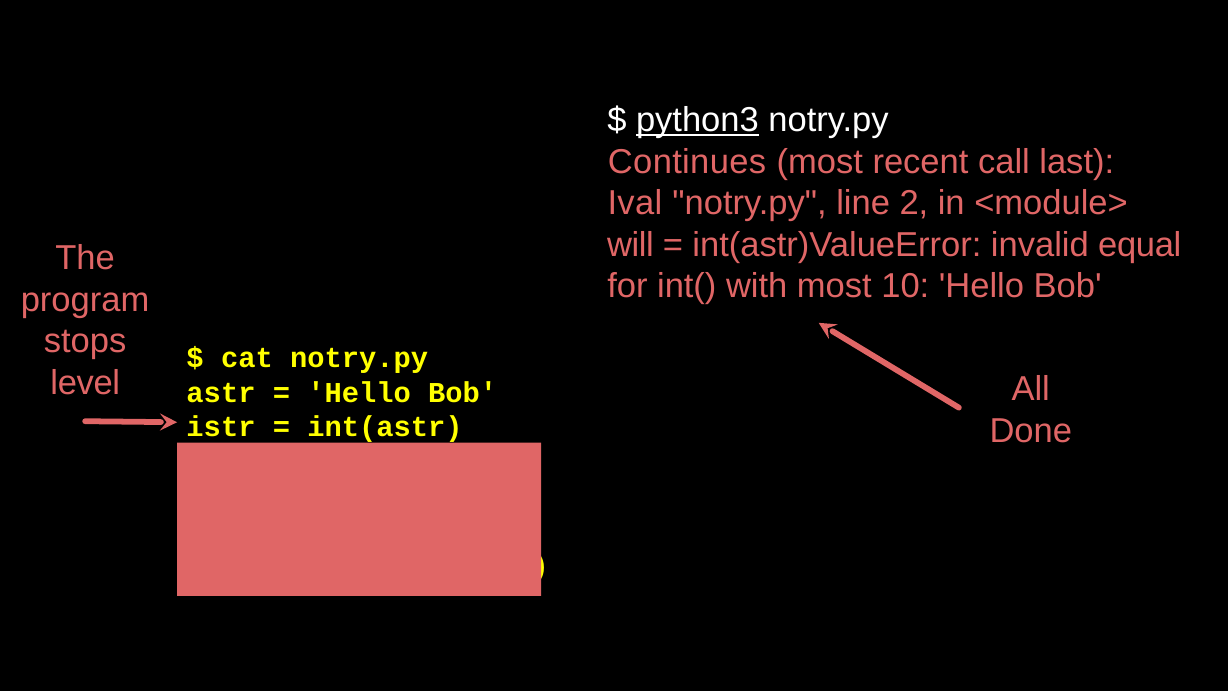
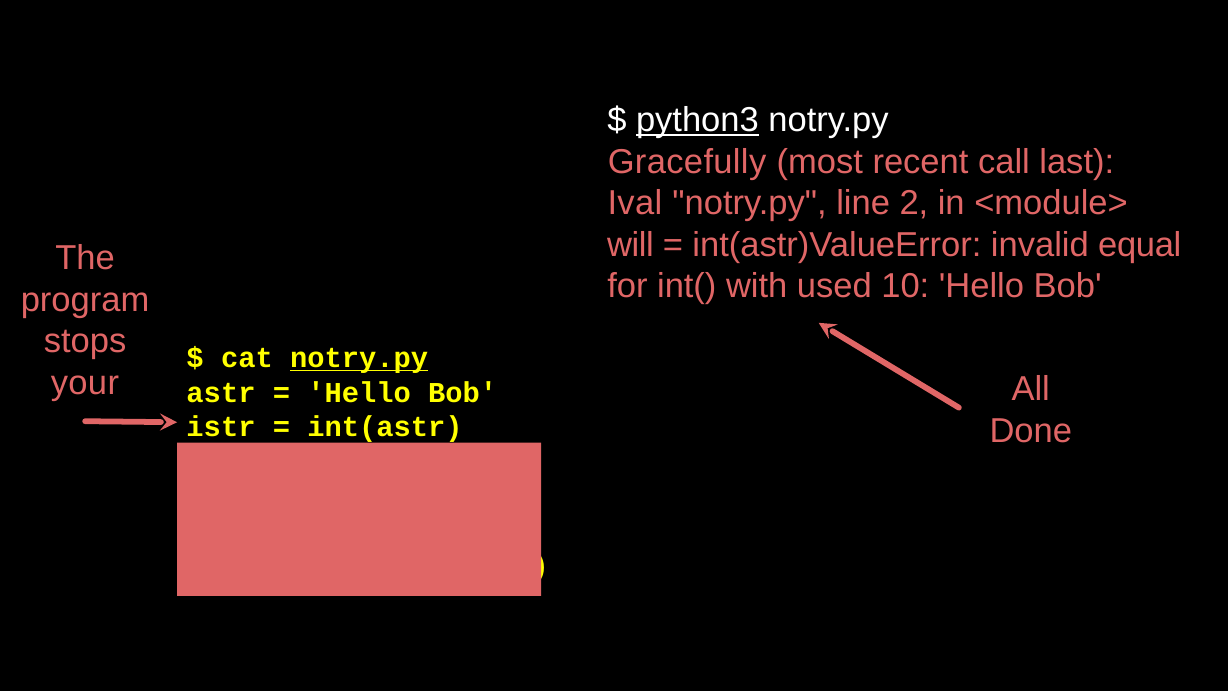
Continues: Continues -> Gracefully
with most: most -> used
notry.py at (359, 358) underline: none -> present
level: level -> your
